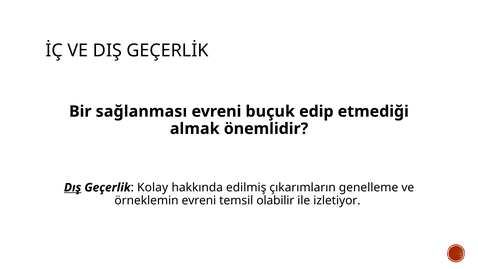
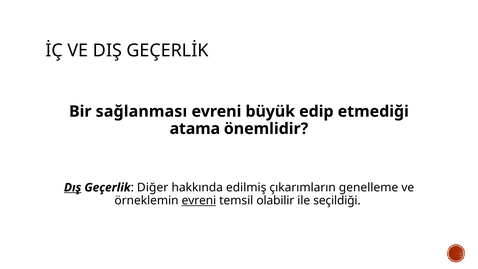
buçuk: buçuk -> büyük
almak: almak -> atama
Kolay: Kolay -> Diğer
evreni at (199, 200) underline: none -> present
izletiyor: izletiyor -> seçildiği
